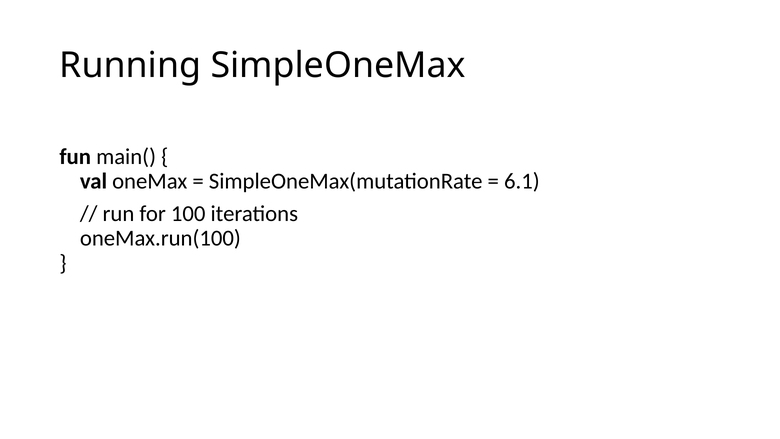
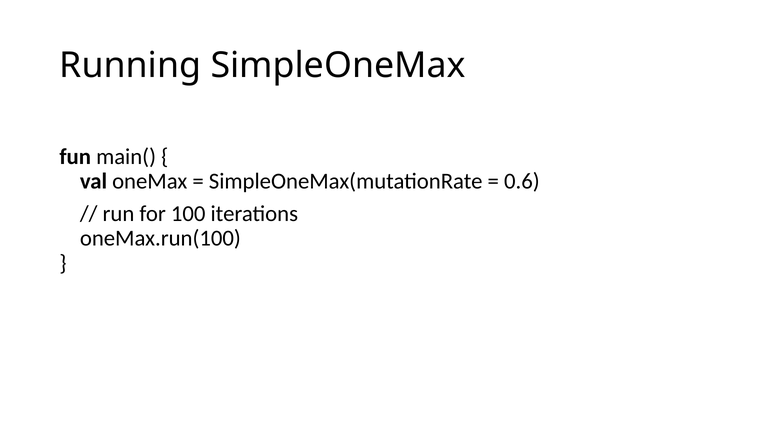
6.1: 6.1 -> 0.6
